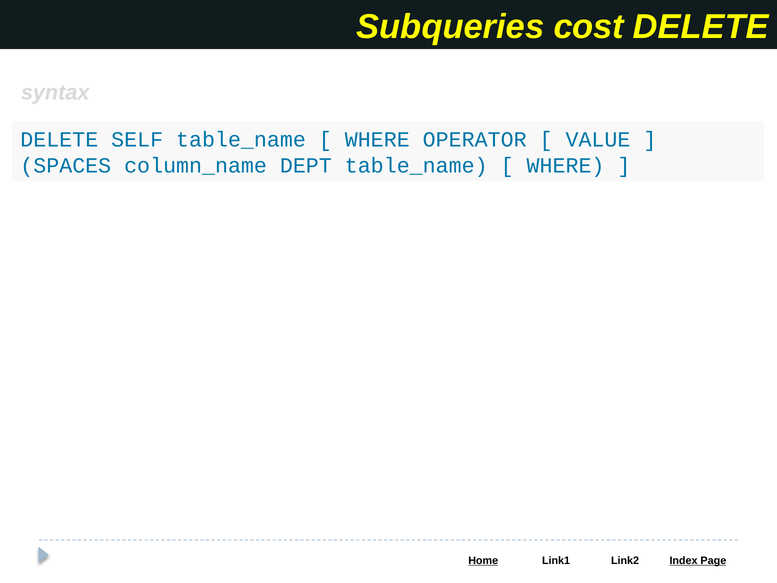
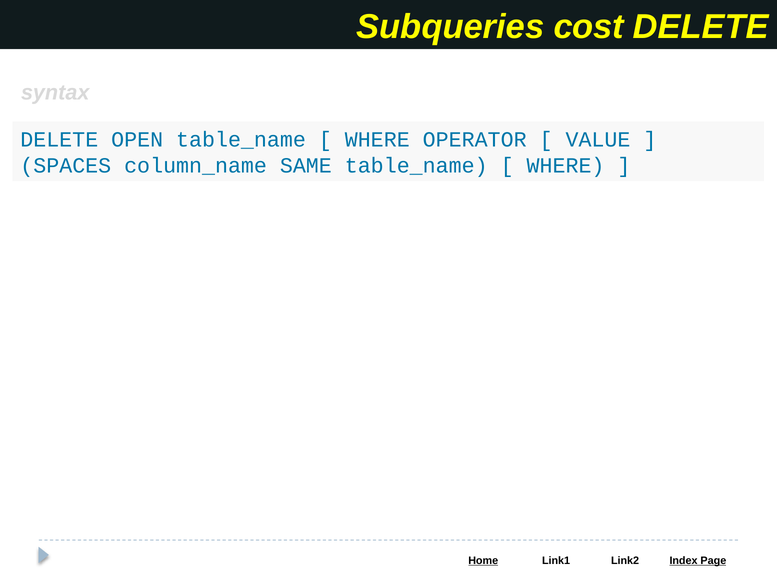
SELF: SELF -> OPEN
DEPT: DEPT -> SAME
